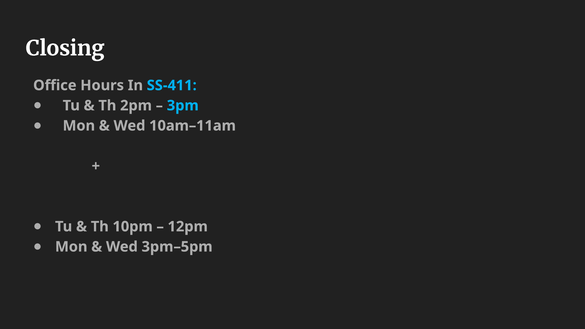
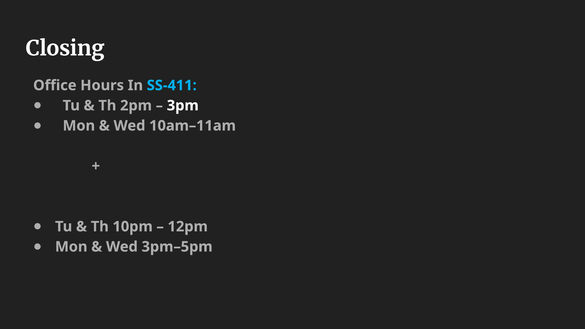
3pm colour: light blue -> white
